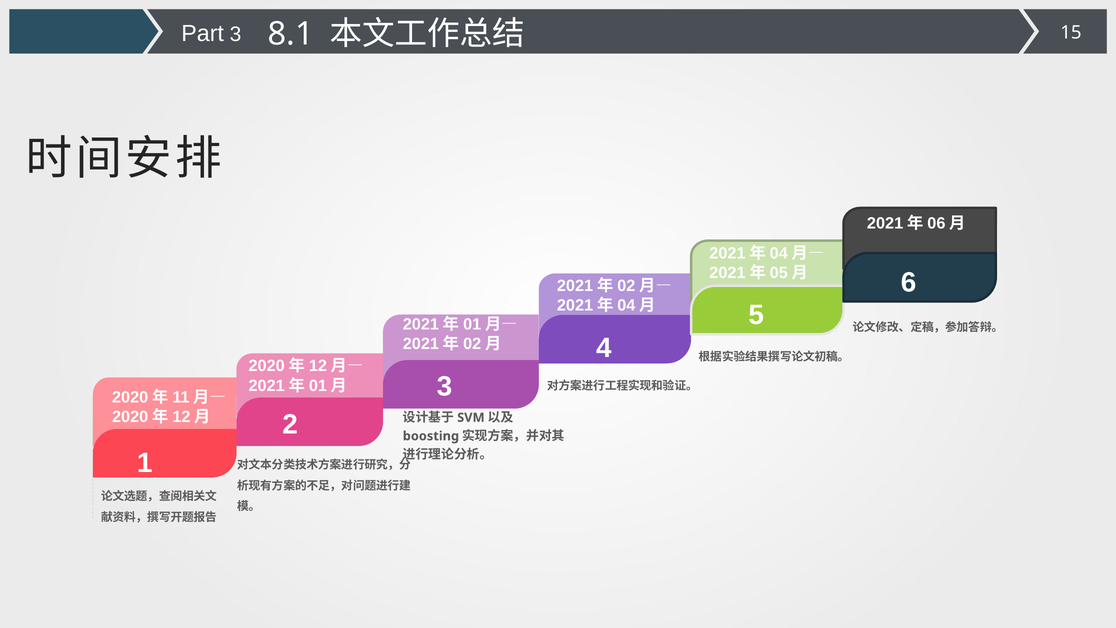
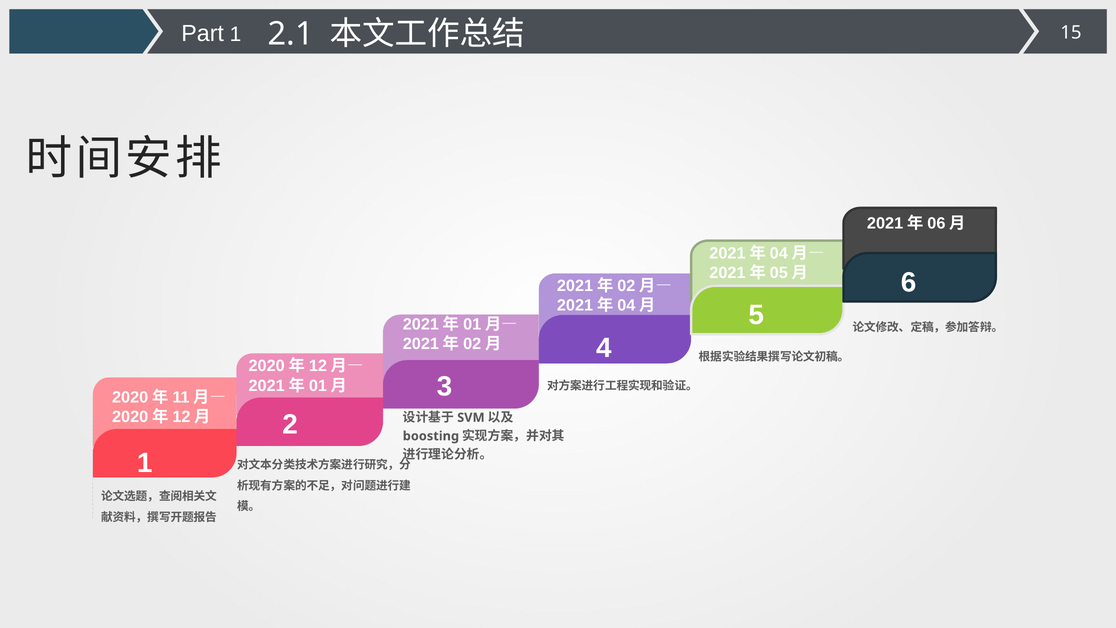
Part 3: 3 -> 1
8.1: 8.1 -> 2.1
